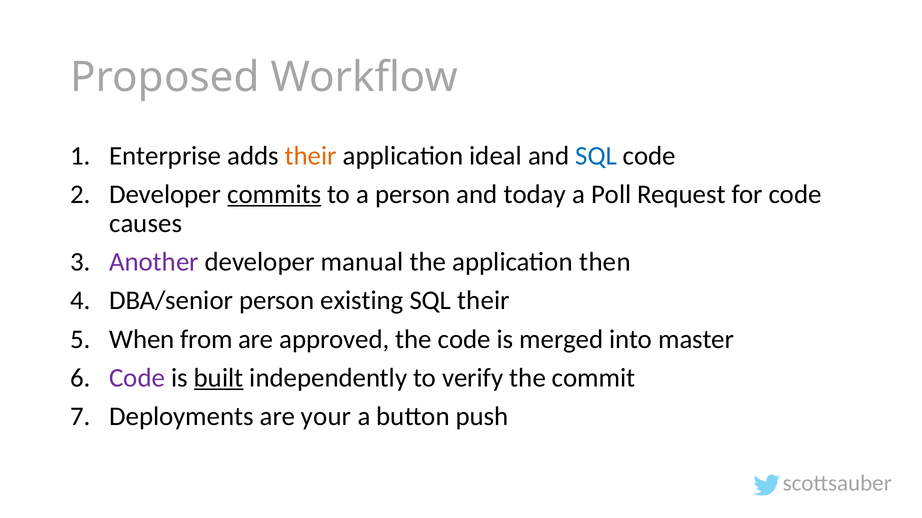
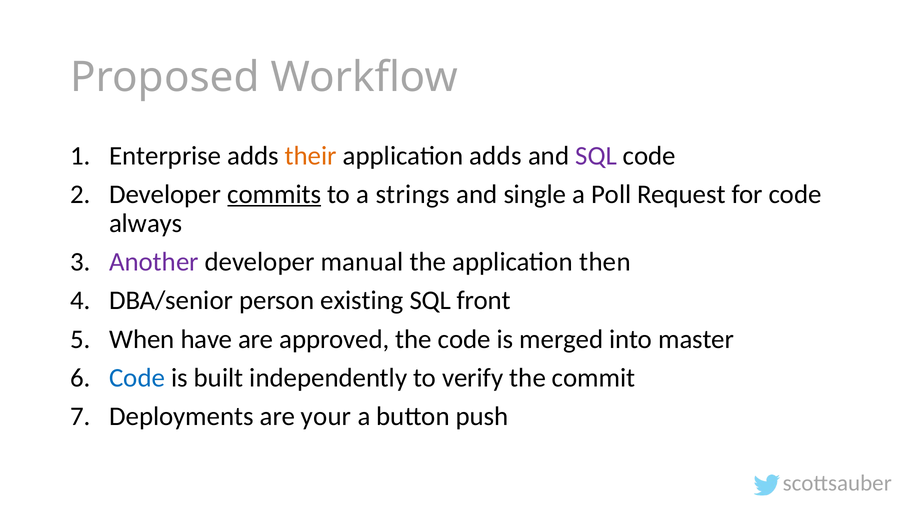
application ideal: ideal -> adds
SQL at (596, 156) colour: blue -> purple
a person: person -> strings
today: today -> single
causes: causes -> always
SQL their: their -> front
from: from -> have
Code at (137, 378) colour: purple -> blue
built underline: present -> none
